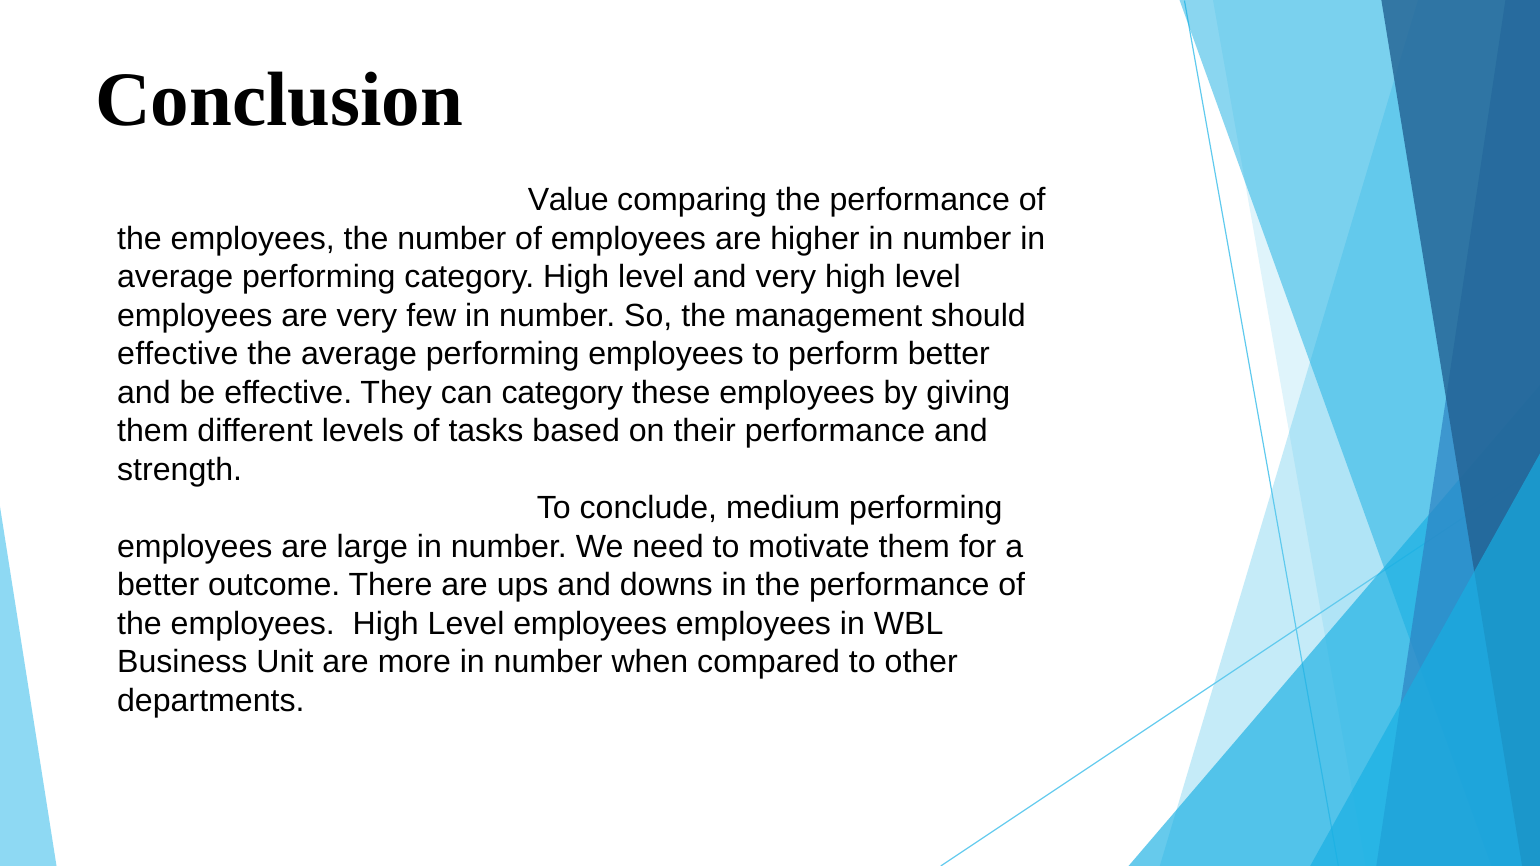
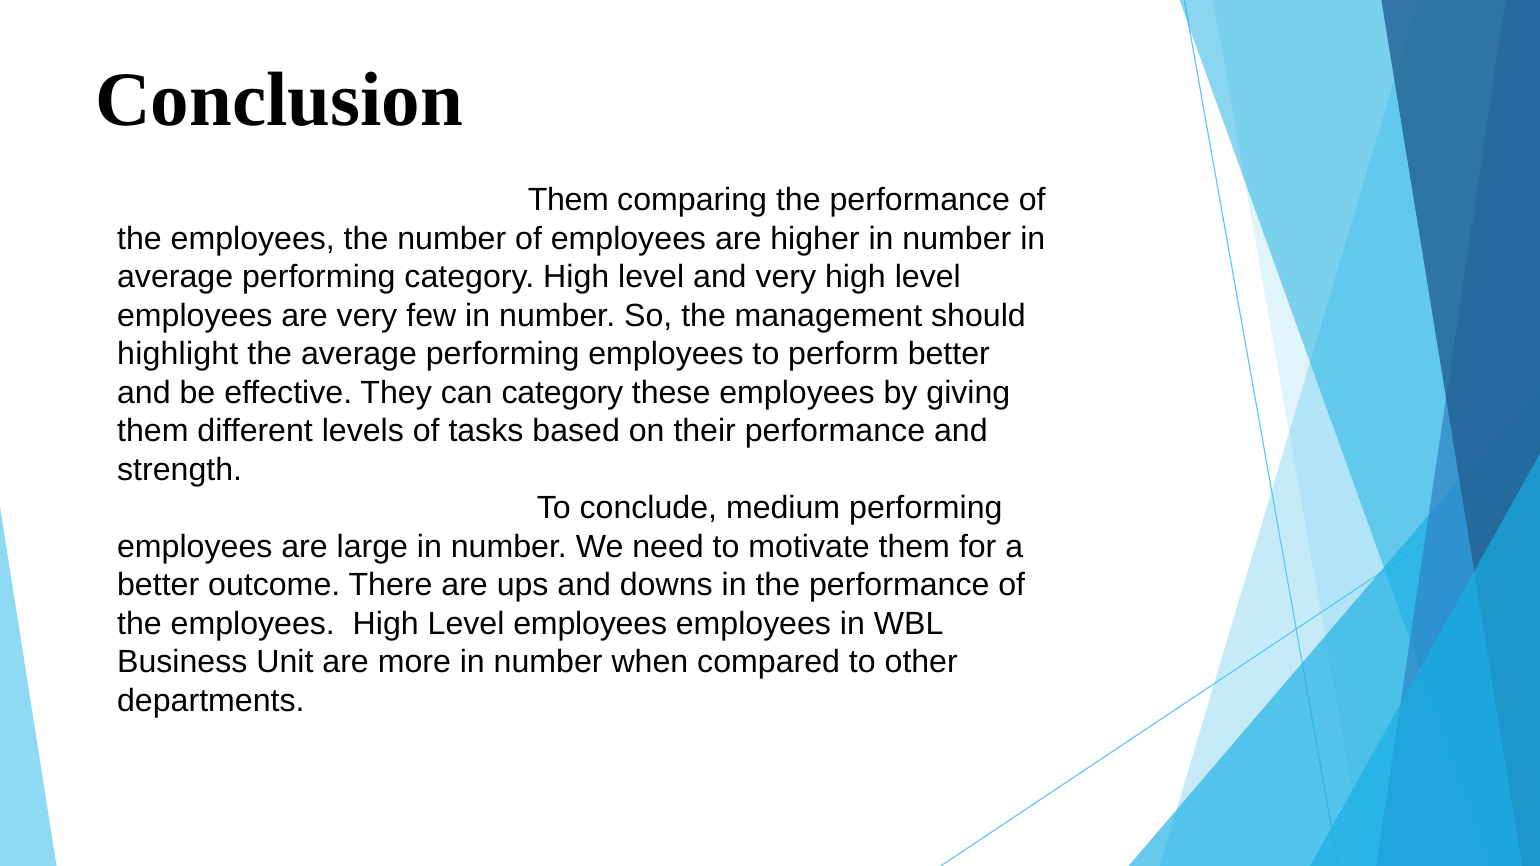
Value at (568, 200): Value -> Them
effective at (178, 354): effective -> highlight
